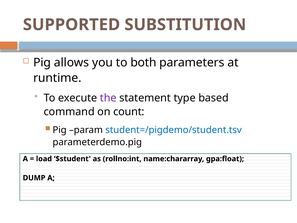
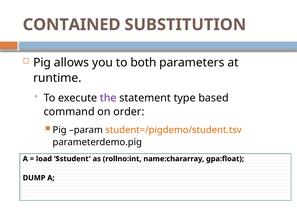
SUPPORTED: SUPPORTED -> CONTAINED
count: count -> order
student=/pigdemo/student.tsv colour: blue -> orange
